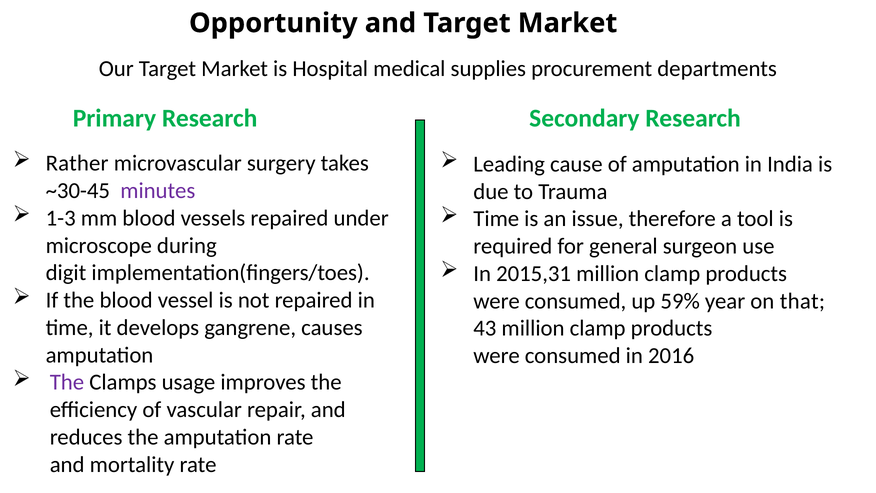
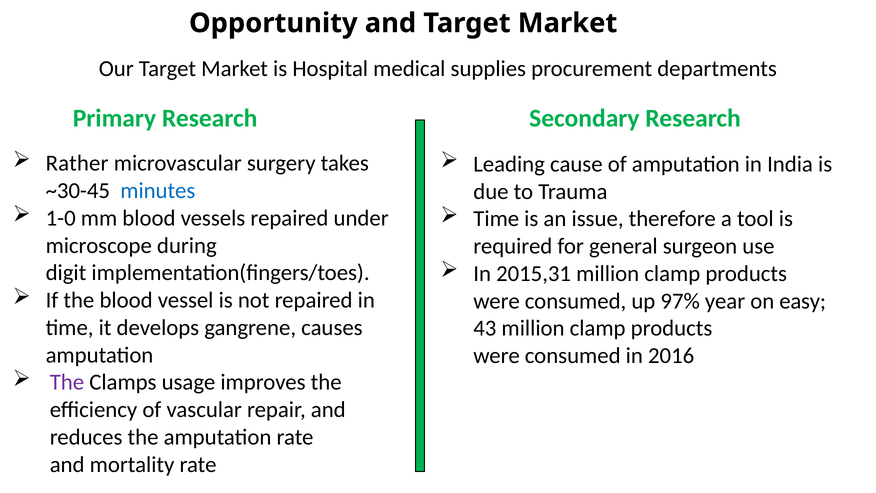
minutes colour: purple -> blue
1-3: 1-3 -> 1-0
59%: 59% -> 97%
that: that -> easy
